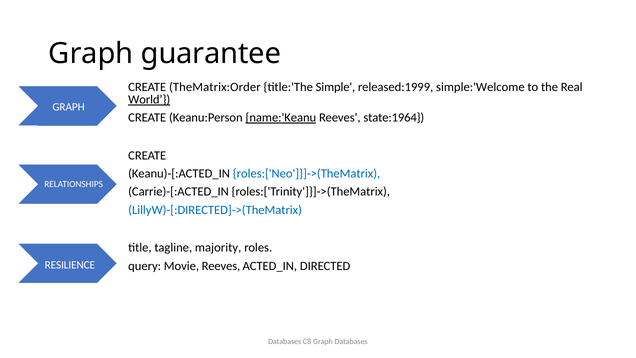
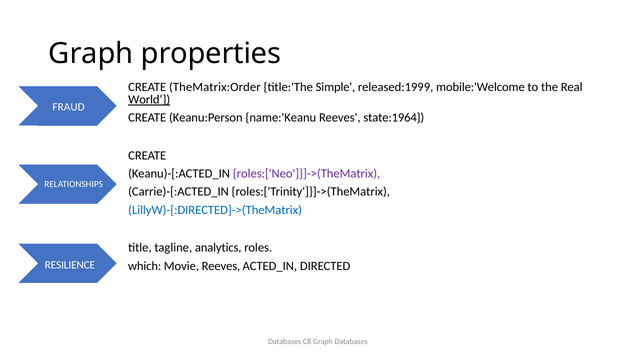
guarantee: guarantee -> properties
simple:'Welcome: simple:'Welcome -> mobile:'Welcome
GRAPH at (69, 107): GRAPH -> FRAUD
name:'Keanu underline: present -> none
roles:['Neo']}]->(TheMatrix colour: blue -> purple
majority: majority -> analytics
query: query -> which
